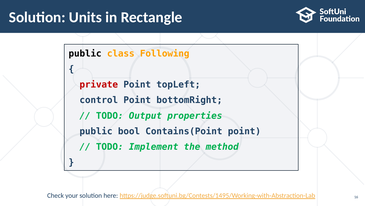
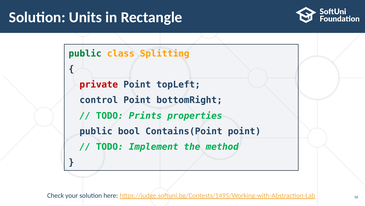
public at (85, 53) colour: black -> green
Following: Following -> Splitting
Output: Output -> Prints
